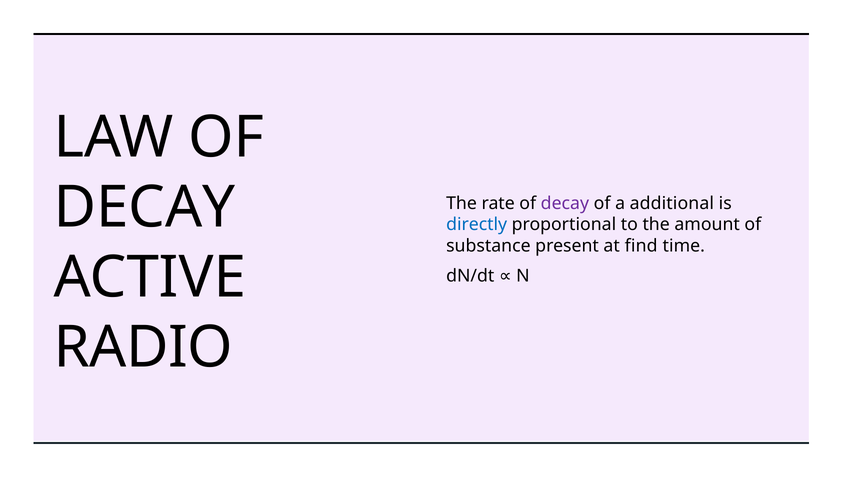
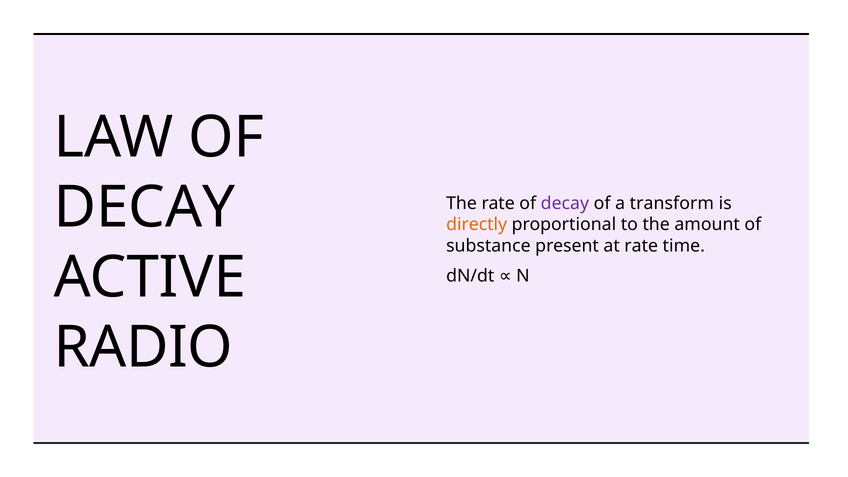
additional: additional -> transform
directly colour: blue -> orange
at find: find -> rate
